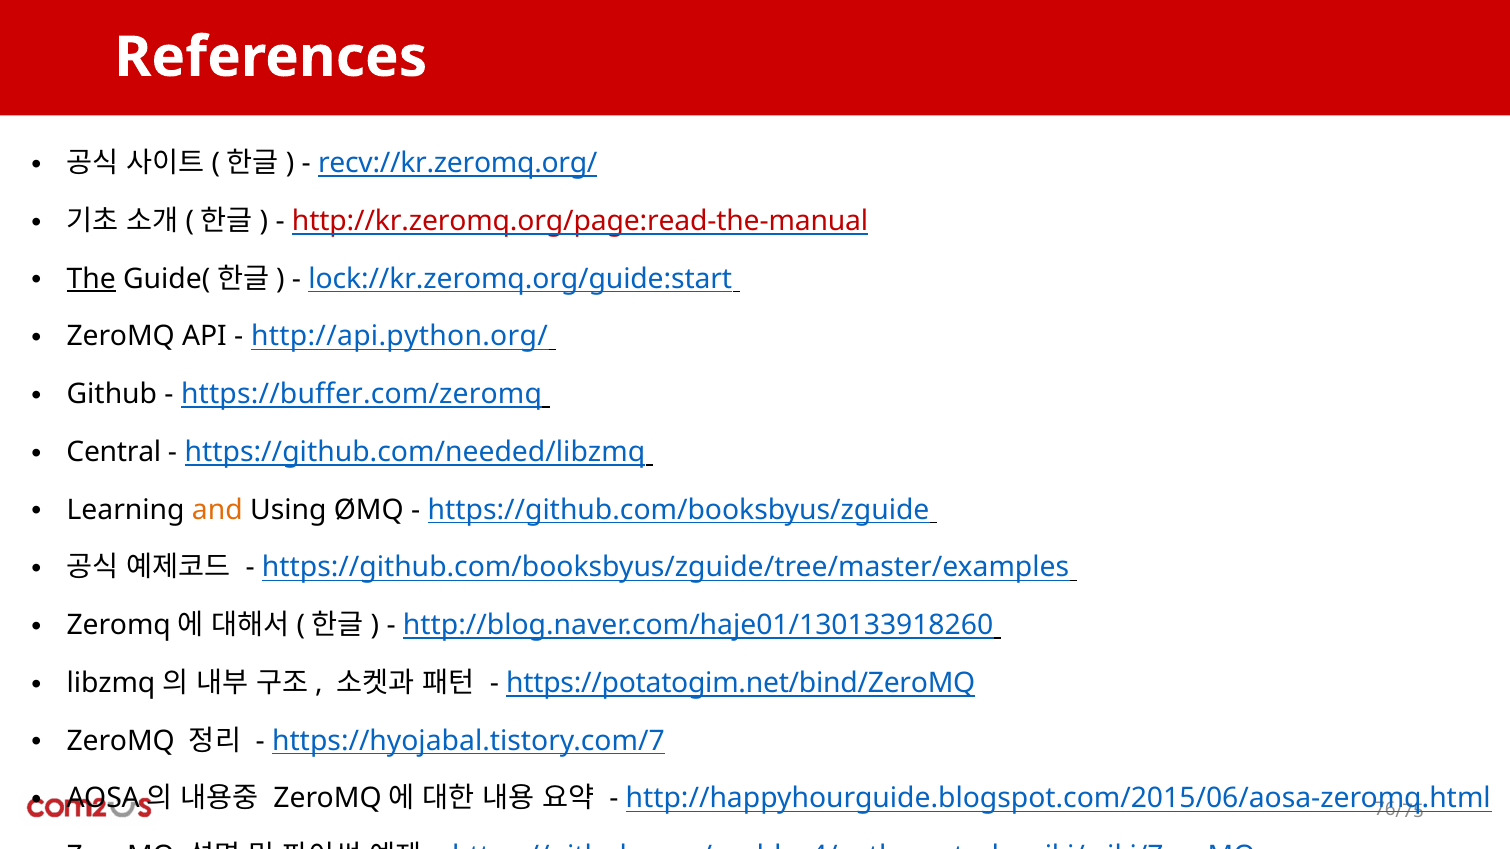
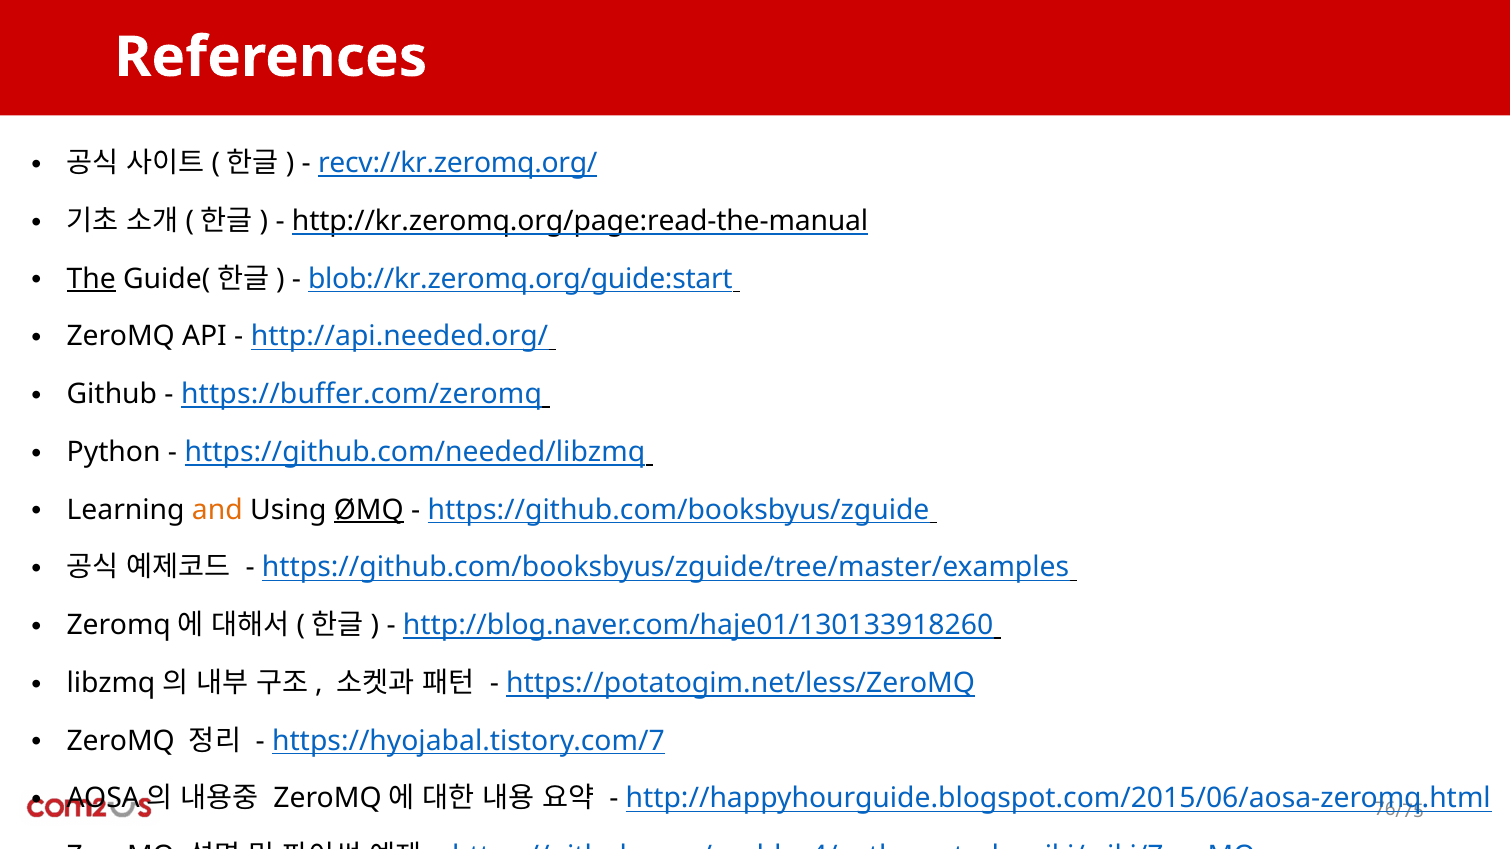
http://kr.zeromq.org/page:read-the-manual colour: red -> black
lock://kr.zeromq.org/guide:start: lock://kr.zeromq.org/guide:start -> blob://kr.zeromq.org/guide:start
http://api.python.org/: http://api.python.org/ -> http://api.needed.org/
Central: Central -> Python
ØMQ underline: none -> present
https://potatogim.net/bind/ZeroMQ: https://potatogim.net/bind/ZeroMQ -> https://potatogim.net/less/ZeroMQ
